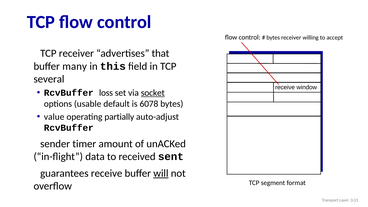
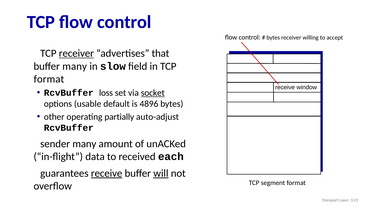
receiver at (76, 53) underline: none -> present
this: this -> slow
several at (49, 79): several -> format
6078: 6078 -> 4896
value: value -> other
timer at (84, 144): timer -> many
sent: sent -> each
receive at (107, 173) underline: none -> present
